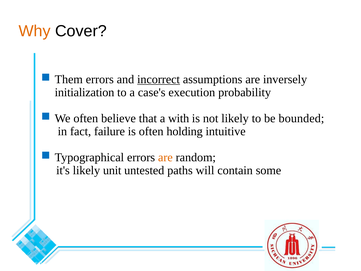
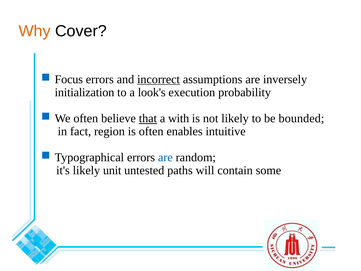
Them: Them -> Focus
case's: case's -> look's
that underline: none -> present
failure: failure -> region
holding: holding -> enables
are at (165, 157) colour: orange -> blue
